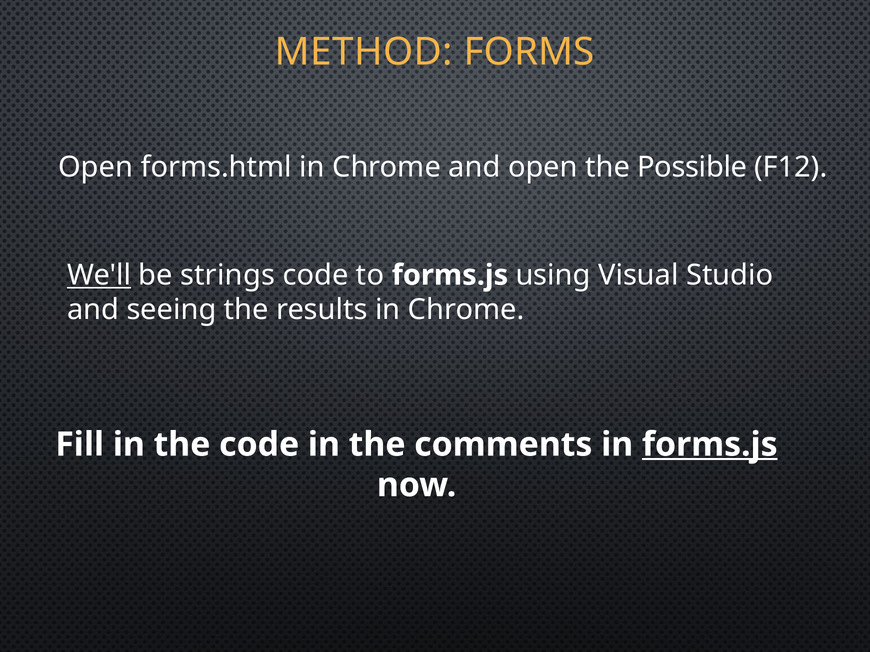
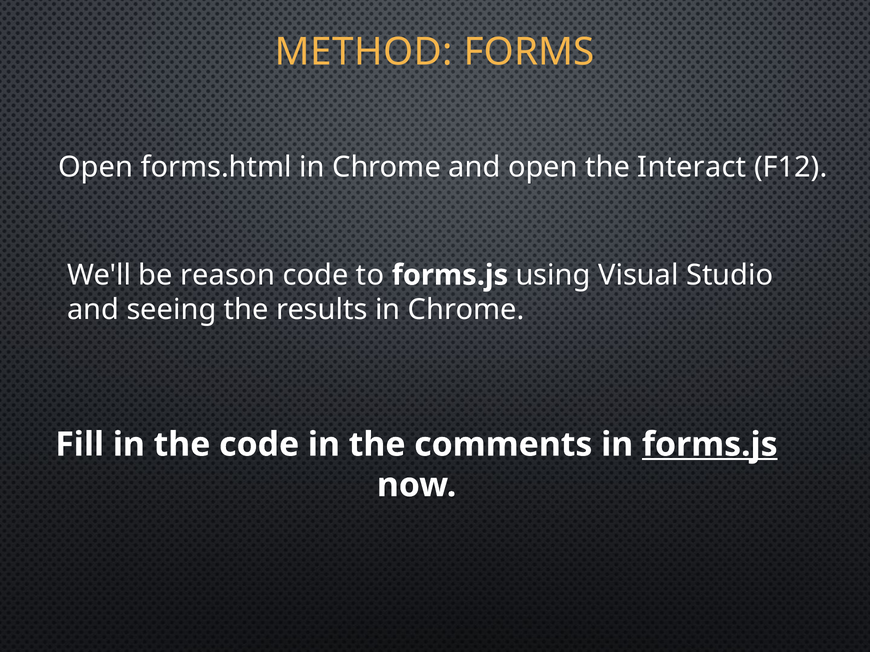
Possible: Possible -> Interact
We'll underline: present -> none
strings: strings -> reason
